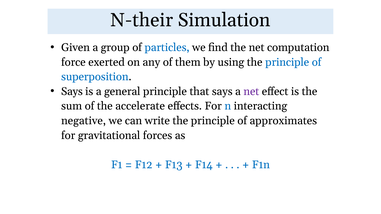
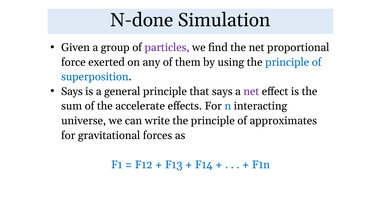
N-their: N-their -> N-done
particles colour: blue -> purple
computation: computation -> proportional
negative: negative -> universe
